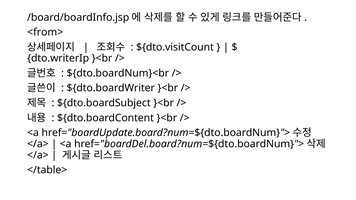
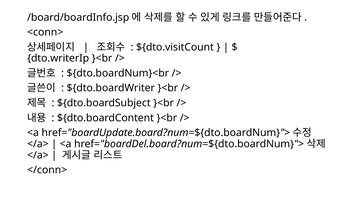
<from>: <from> -> <conn>
</table>: </table> -> </conn>
